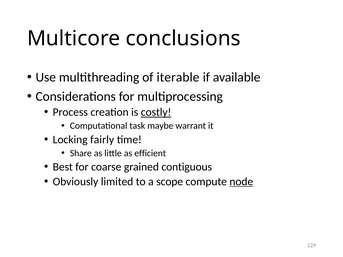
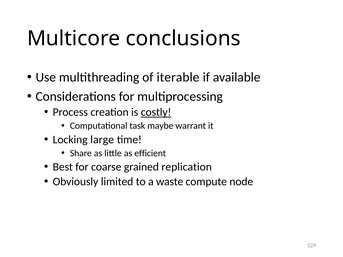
fairly: fairly -> large
contiguous: contiguous -> replication
scope: scope -> waste
node underline: present -> none
